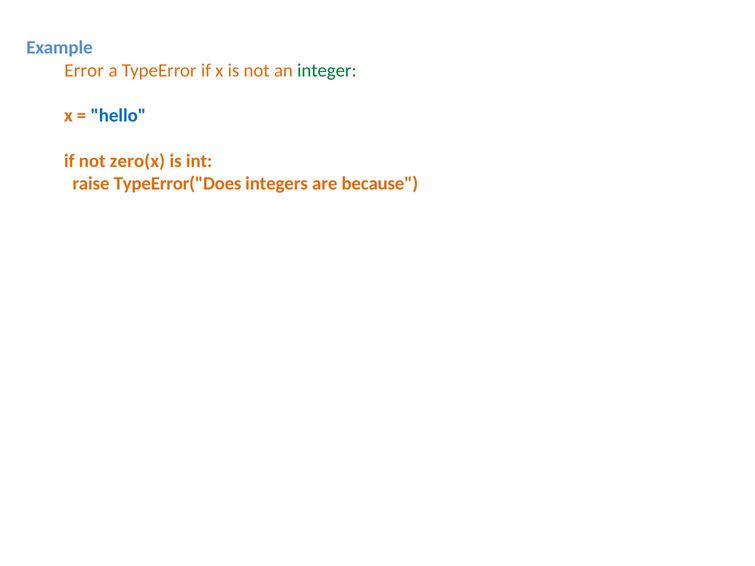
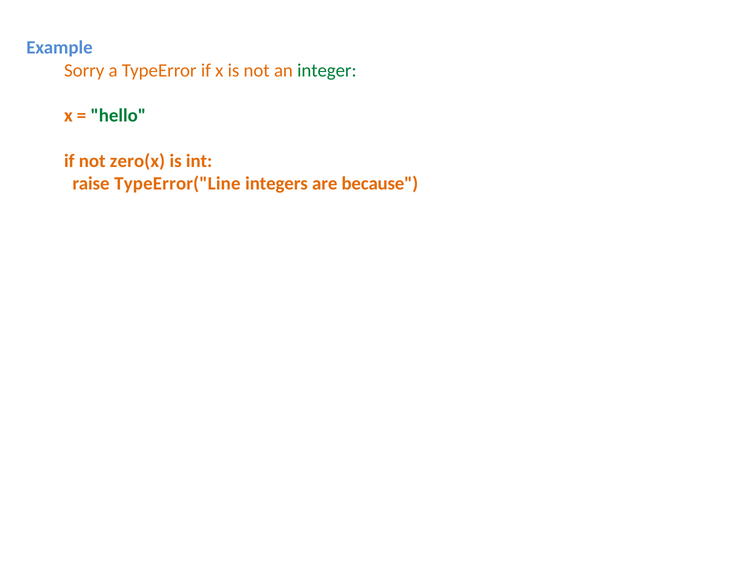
Error: Error -> Sorry
hello colour: blue -> green
TypeError("Does: TypeError("Does -> TypeError("Line
